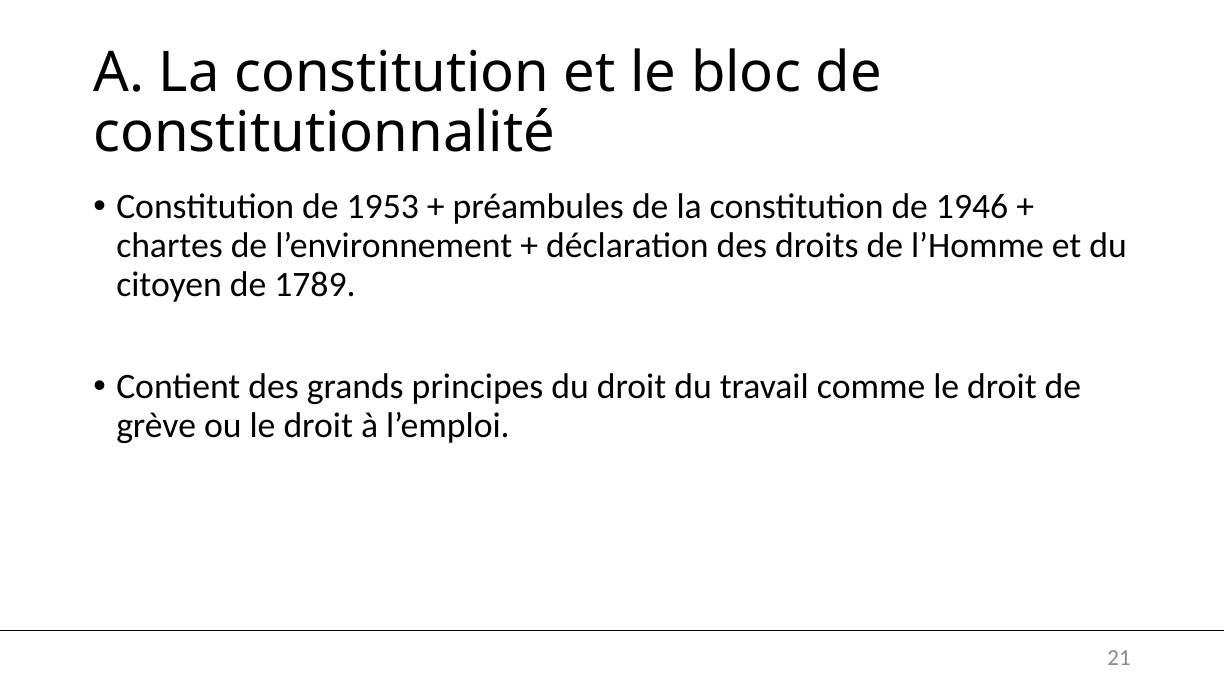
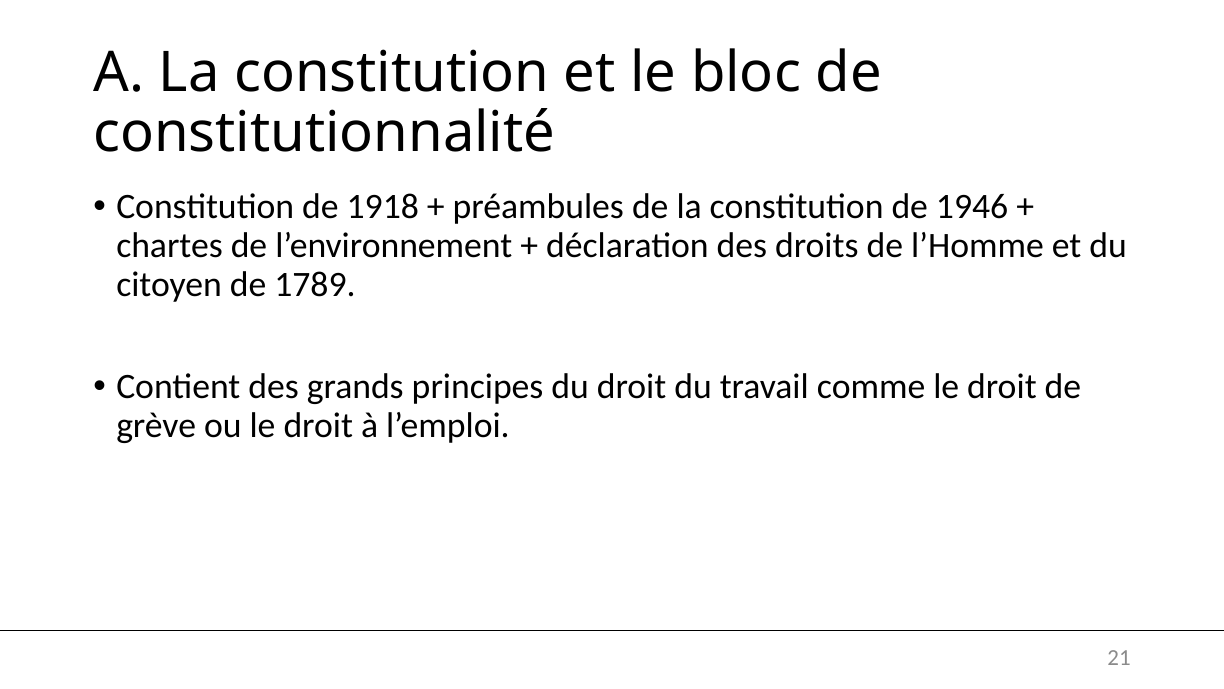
1953: 1953 -> 1918
